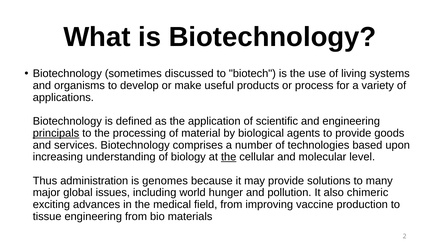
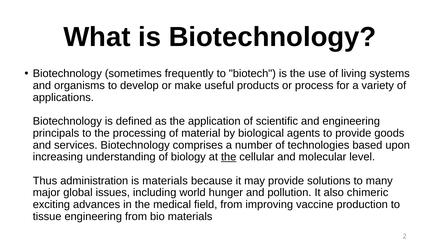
discussed: discussed -> frequently
principals underline: present -> none
is genomes: genomes -> materials
